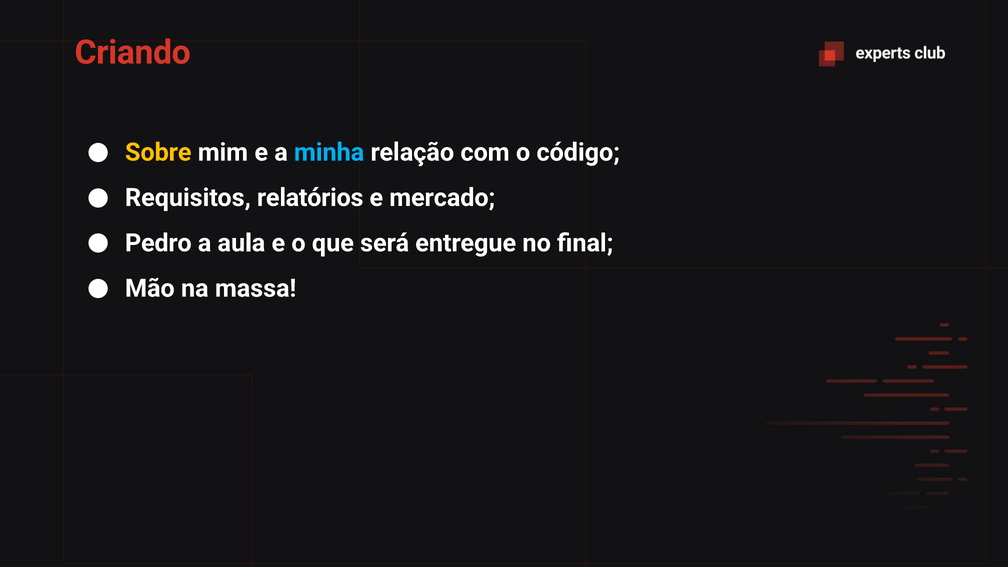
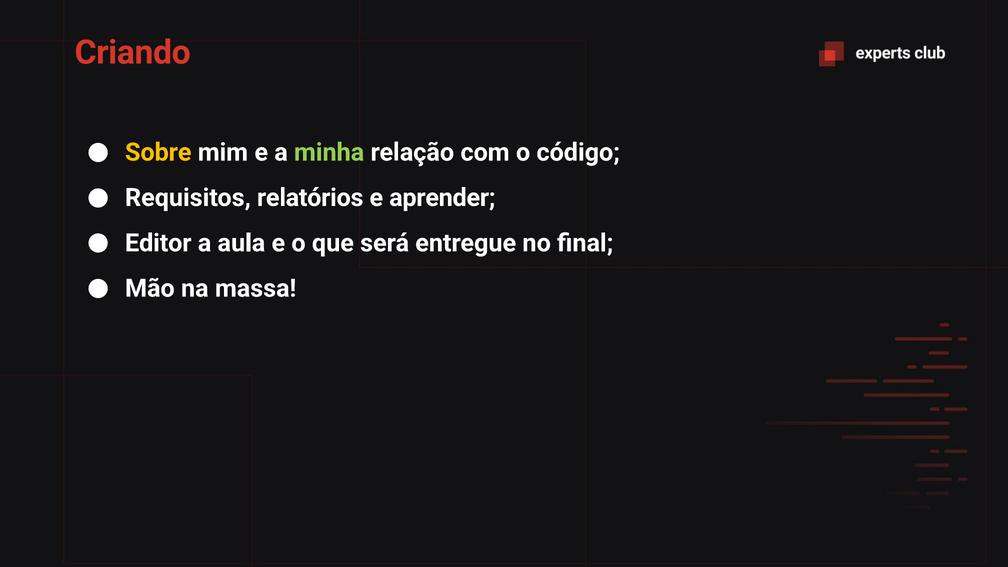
minha colour: light blue -> light green
mercado: mercado -> aprender
Pedro: Pedro -> Editor
